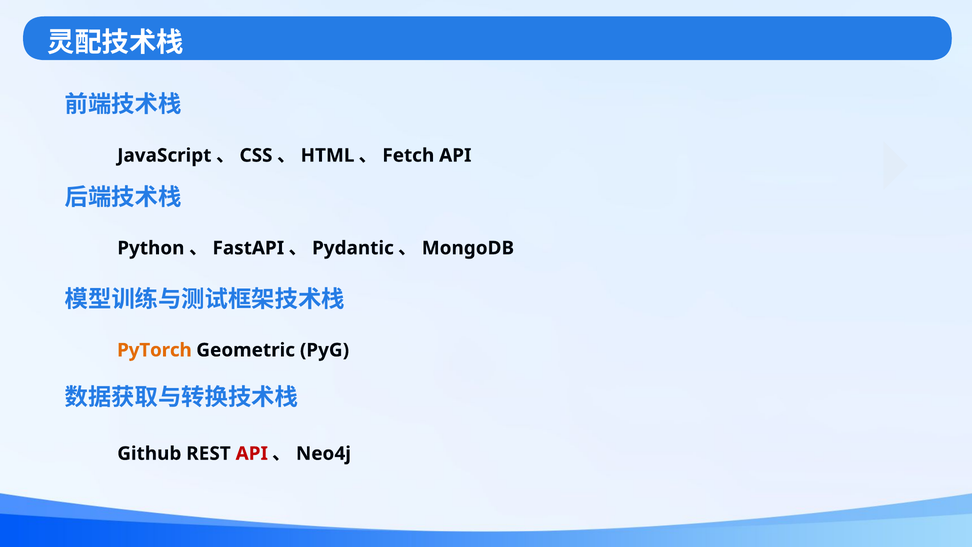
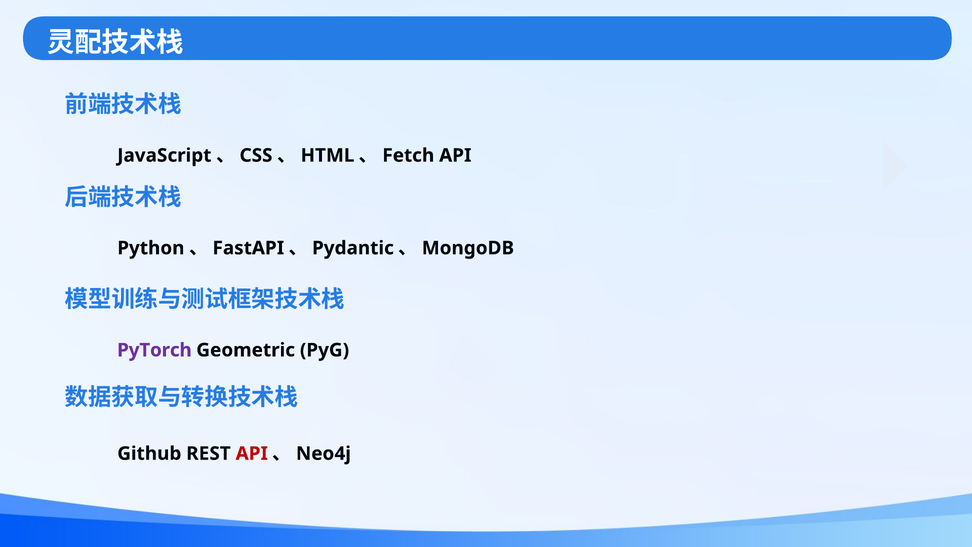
PyTorch colour: orange -> purple
